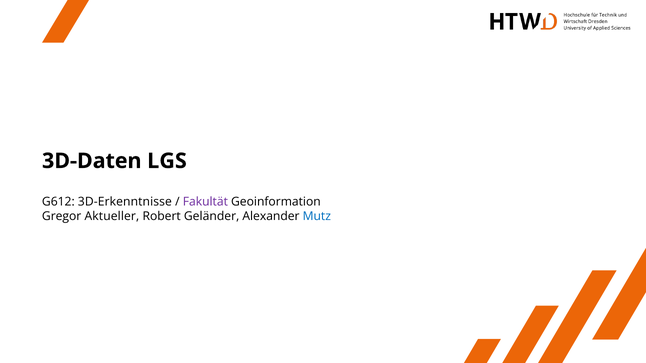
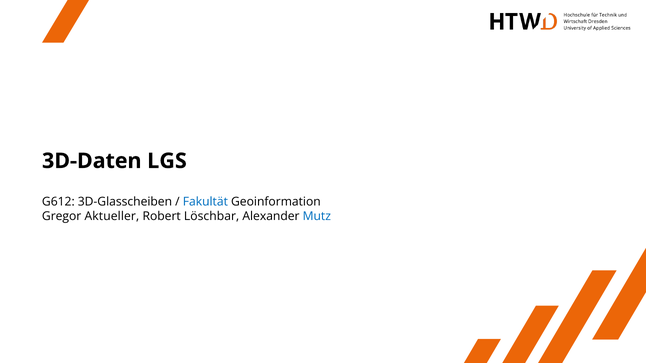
3D-Erkenntnisse: 3D-Erkenntnisse -> 3D-Glasscheiben
Fakultät colour: purple -> blue
Geländer: Geländer -> Löschbar
